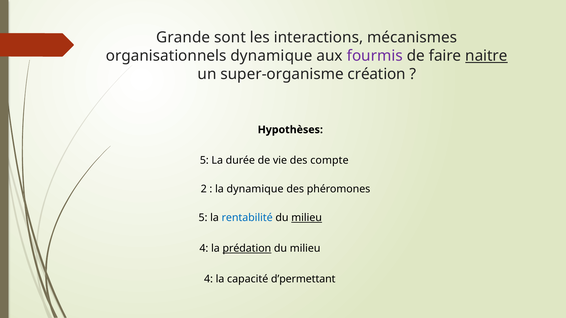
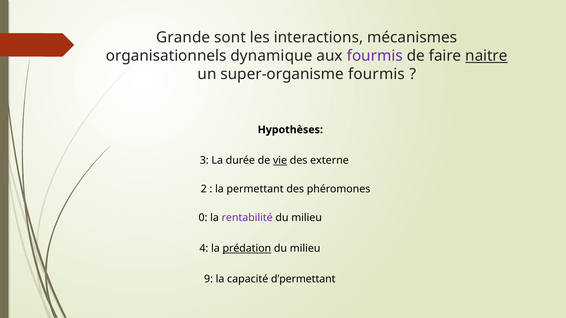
super-organisme création: création -> fourmis
5 at (204, 161): 5 -> 3
vie underline: none -> present
compte: compte -> externe
la dynamique: dynamique -> permettant
5 at (203, 218): 5 -> 0
rentabilité colour: blue -> purple
milieu at (307, 218) underline: present -> none
4 at (208, 279): 4 -> 9
